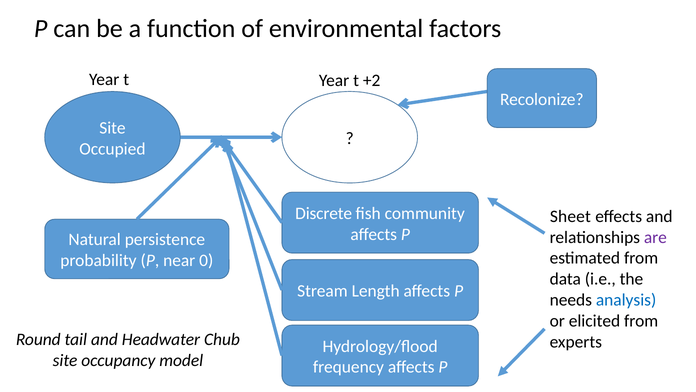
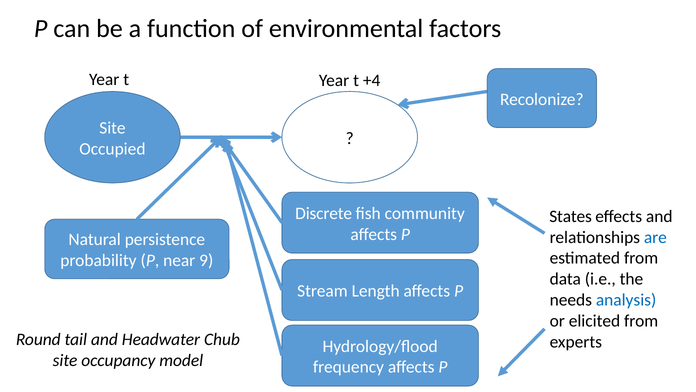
+2: +2 -> +4
Sheet: Sheet -> States
are colour: purple -> blue
0: 0 -> 9
